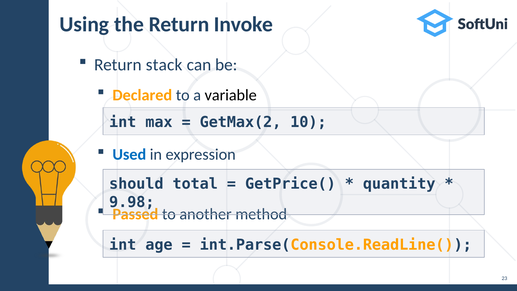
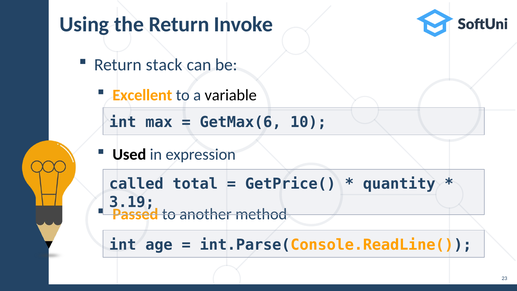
Declared: Declared -> Excellent
GetMax(2: GetMax(2 -> GetMax(6
Used colour: blue -> black
should: should -> called
9.98: 9.98 -> 3.19
